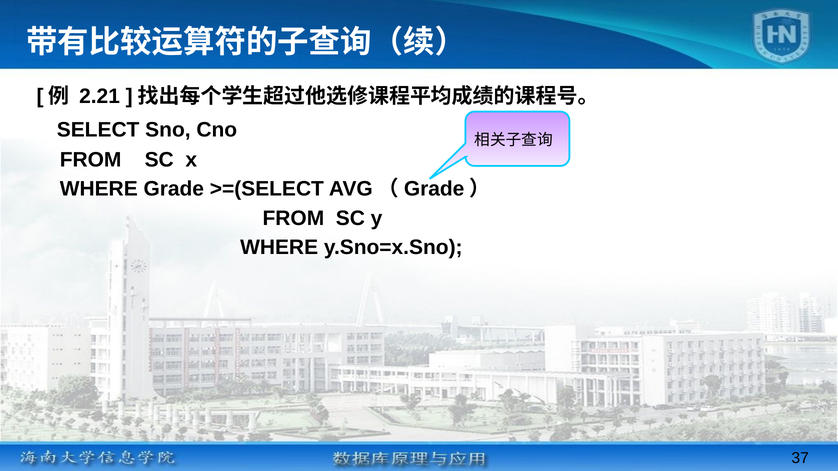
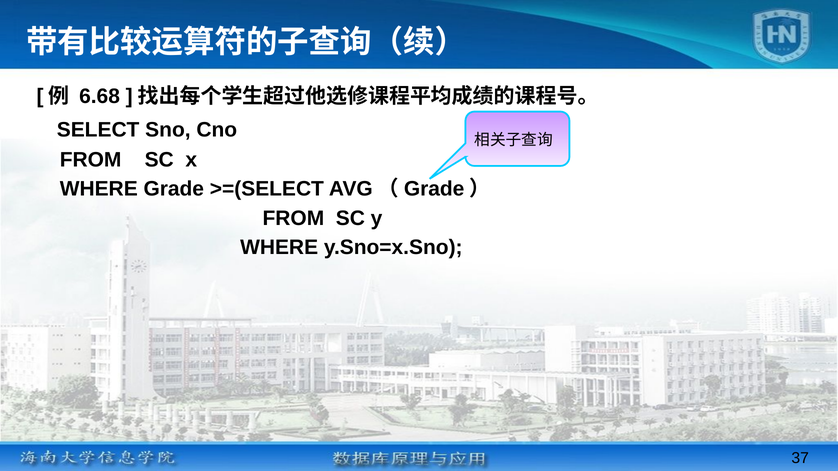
2.21: 2.21 -> 6.68
